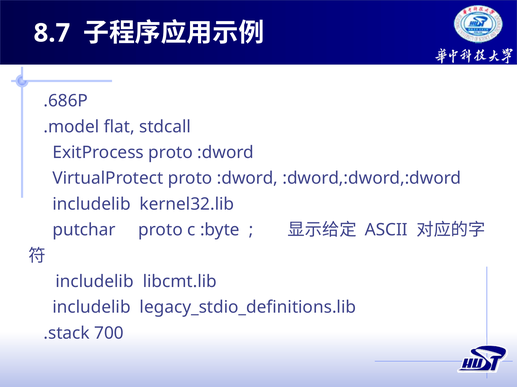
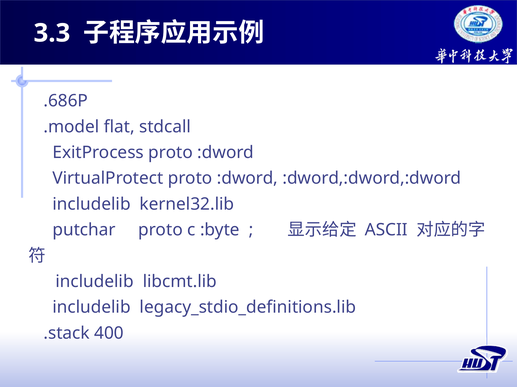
8.7: 8.7 -> 3.3
700: 700 -> 400
